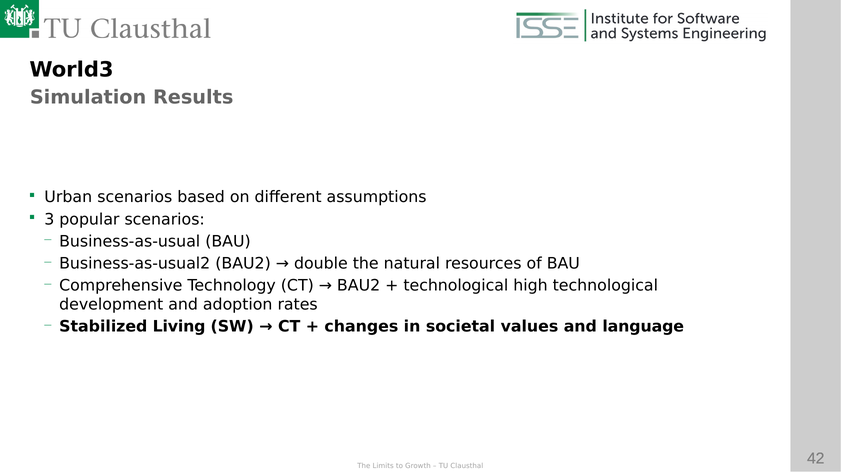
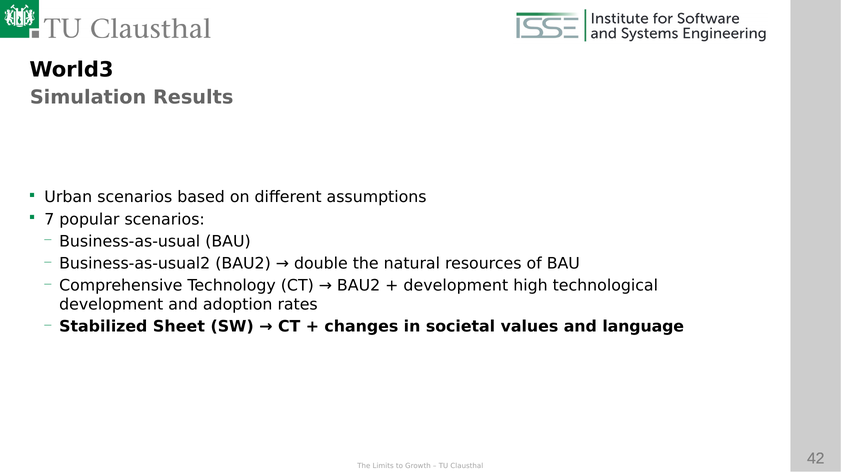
3: 3 -> 7
technological at (456, 286): technological -> development
Living: Living -> Sheet
